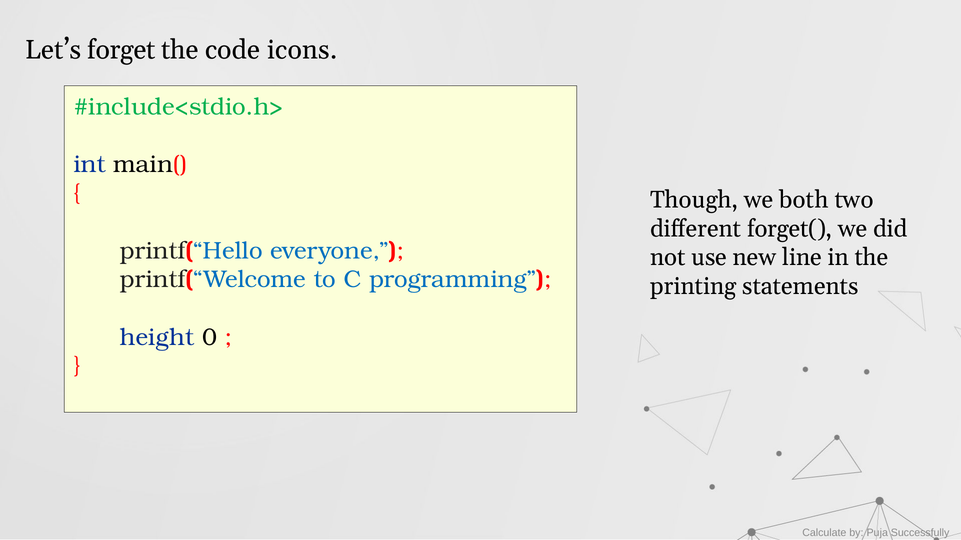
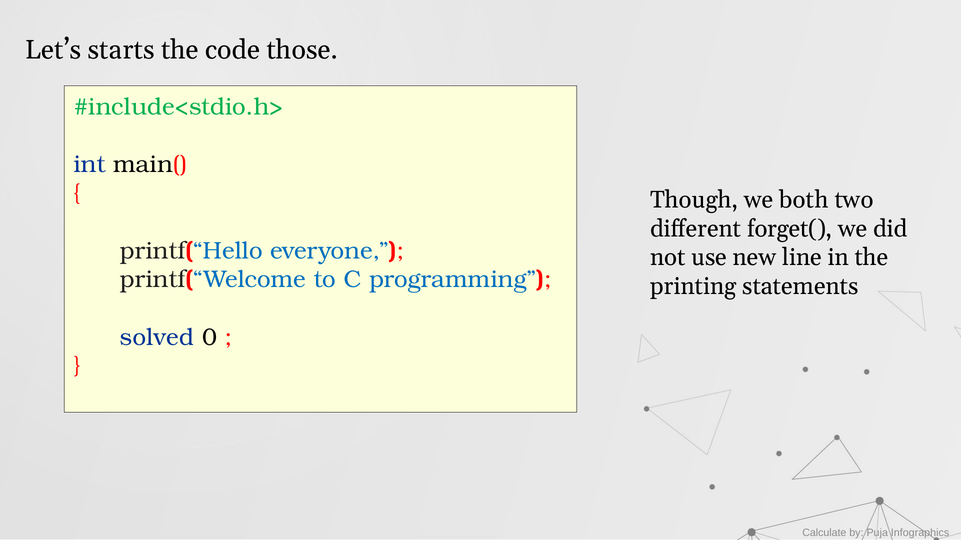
forget: forget -> starts
icons: icons -> those
height: height -> solved
Successfully: Successfully -> Infographics
